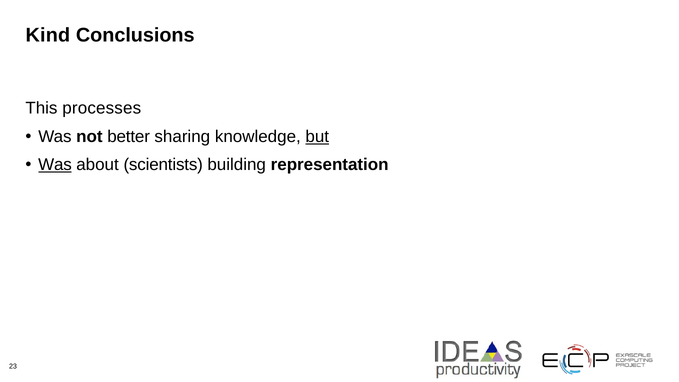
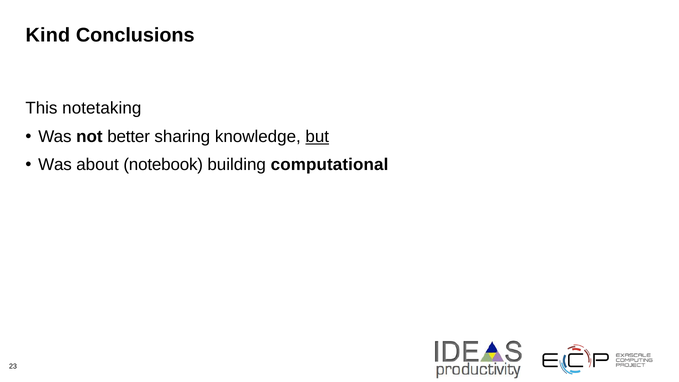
processes: processes -> notetaking
Was at (55, 165) underline: present -> none
scientists: scientists -> notebook
representation: representation -> computational
